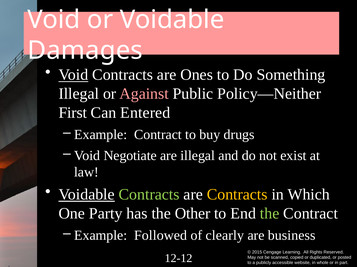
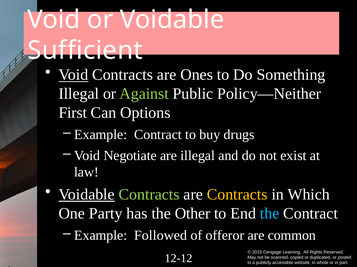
Damages: Damages -> Sufficient
Against colour: pink -> light green
Entered: Entered -> Options
the at (270, 214) colour: light green -> light blue
clearly: clearly -> offeror
business: business -> common
